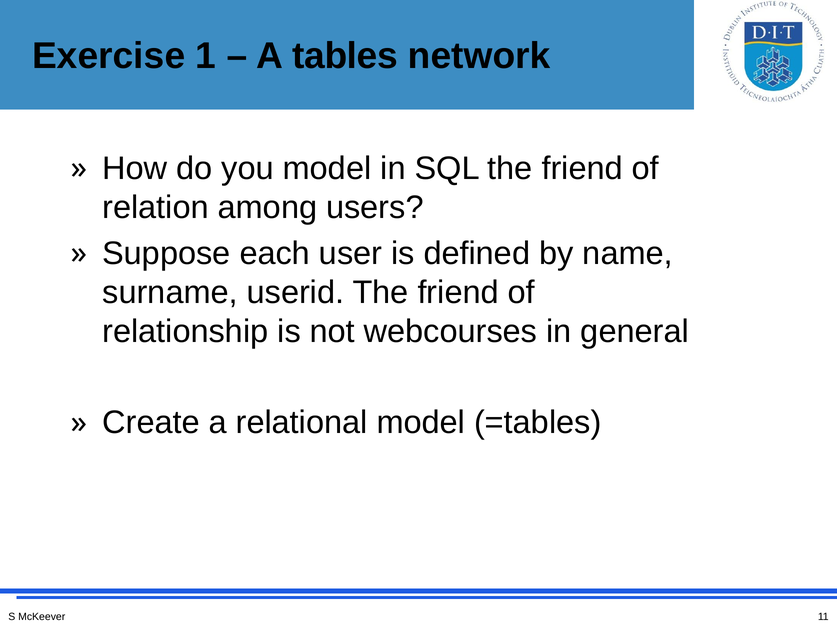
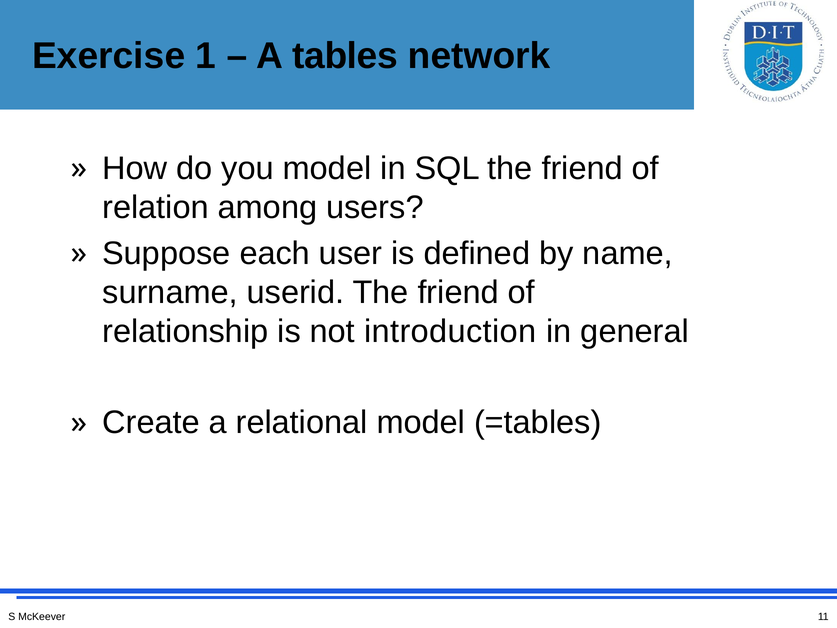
webcourses: webcourses -> introduction
